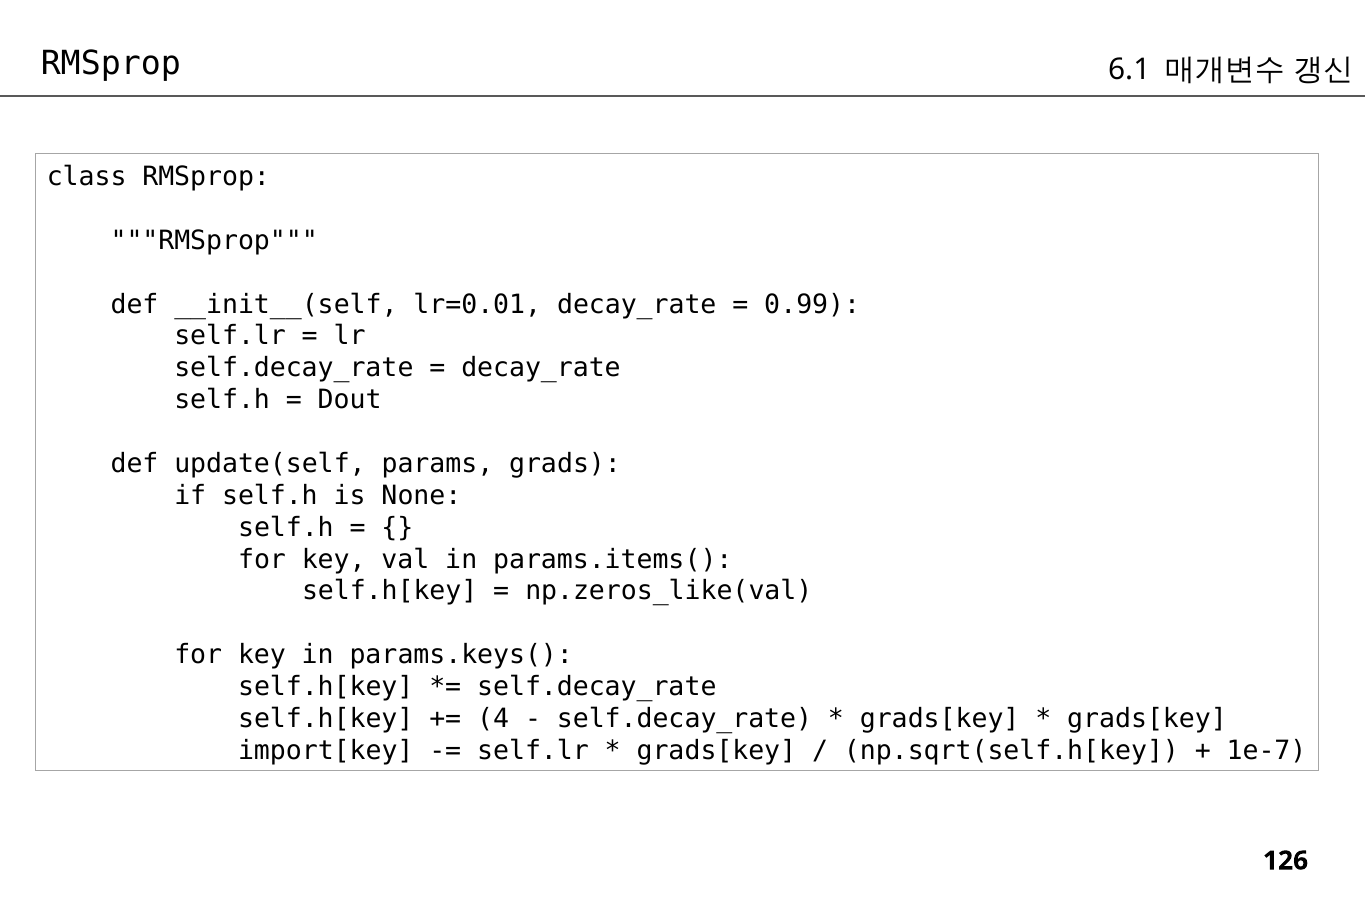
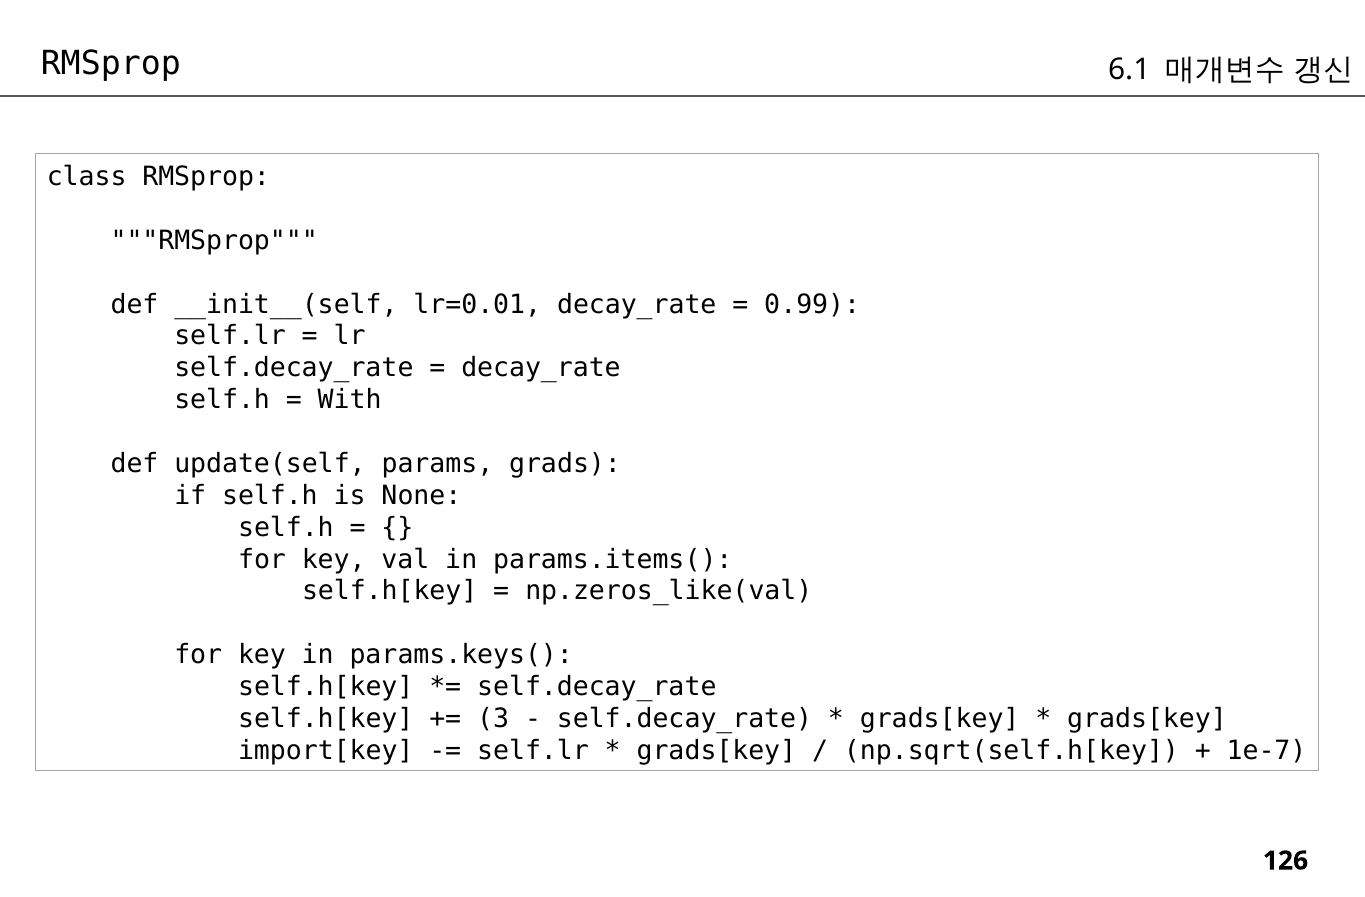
Dout: Dout -> With
4: 4 -> 3
